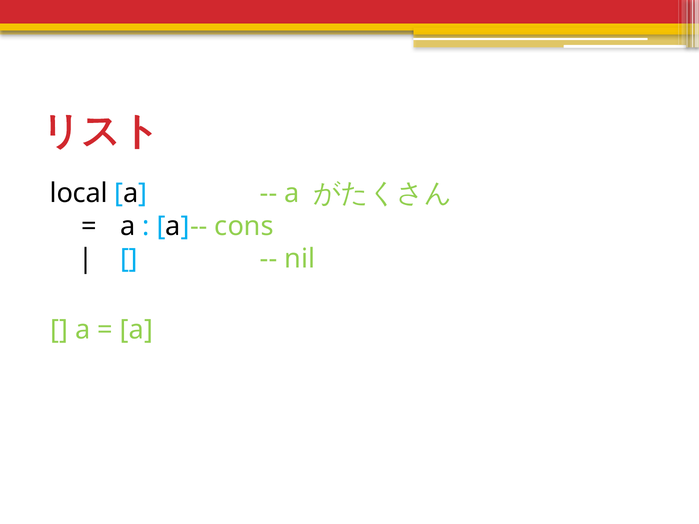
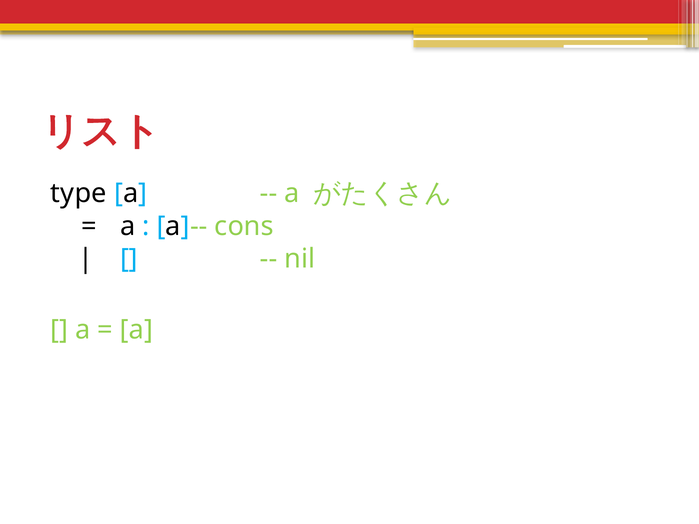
local: local -> type
